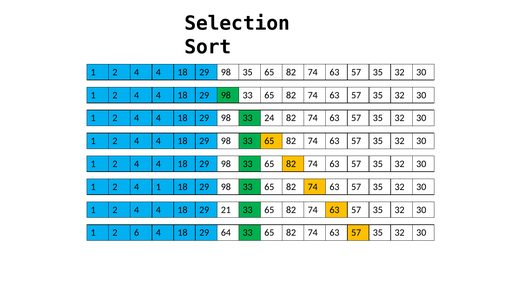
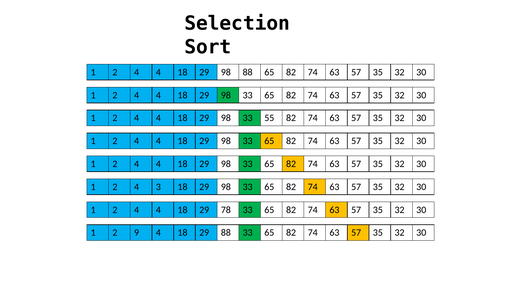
98 35: 35 -> 88
24: 24 -> 55
4 1: 1 -> 3
21: 21 -> 78
6: 6 -> 9
29 64: 64 -> 88
